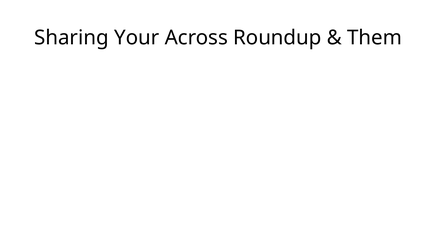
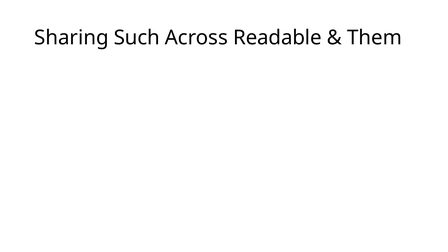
Your: Your -> Such
Roundup: Roundup -> Readable
